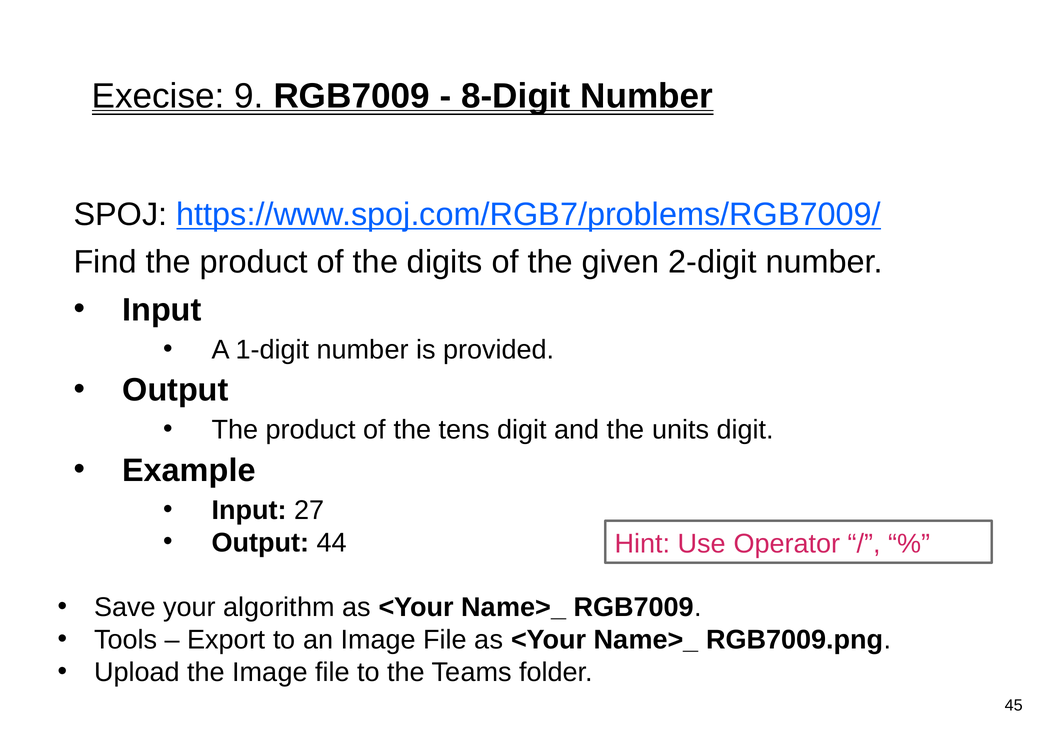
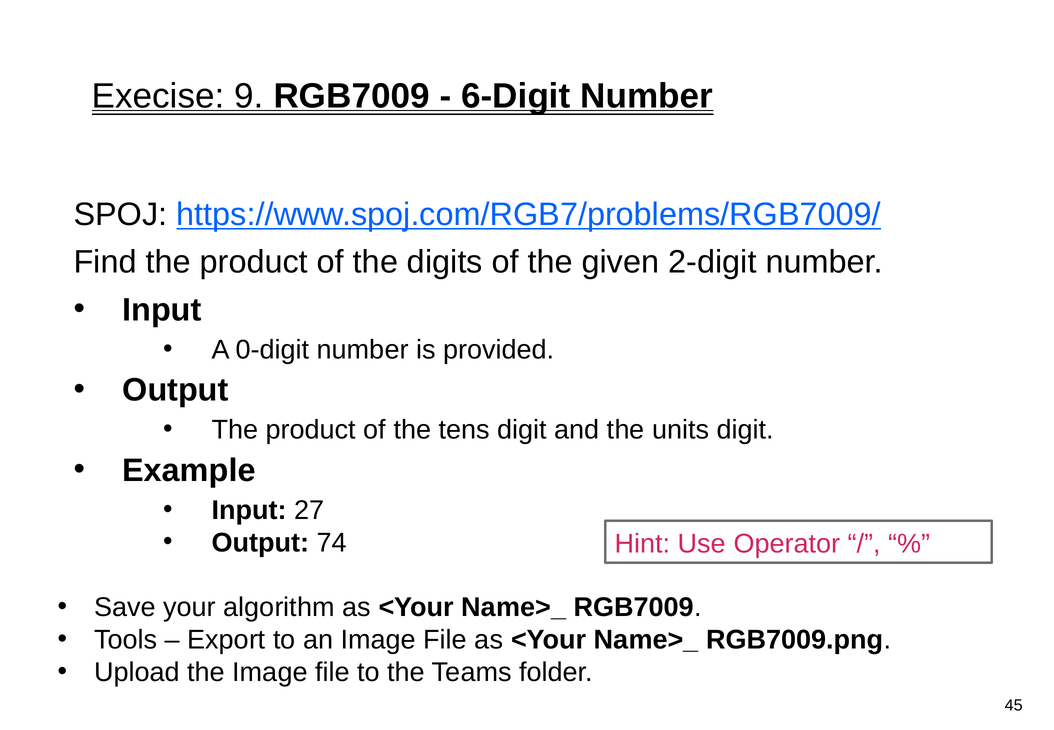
8-Digit: 8-Digit -> 6-Digit
1-digit: 1-digit -> 0-digit
44: 44 -> 74
